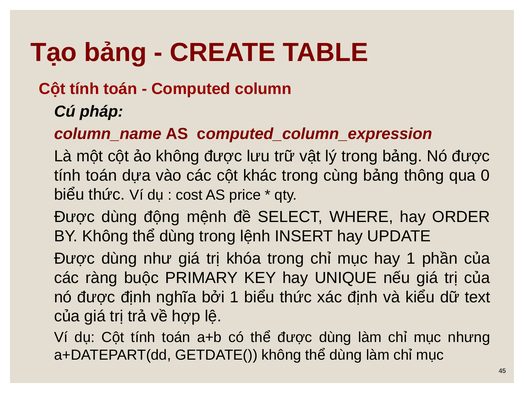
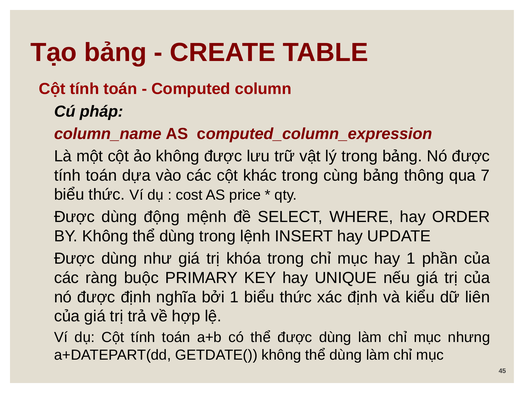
0: 0 -> 7
text: text -> liên
